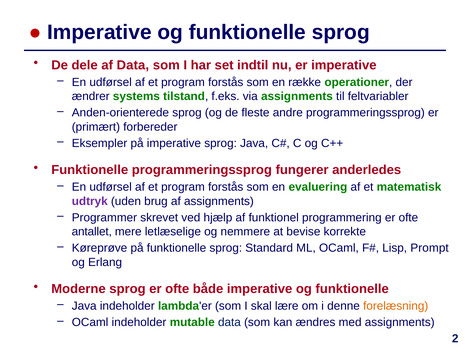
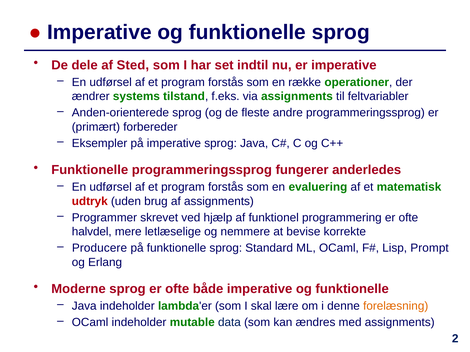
af Data: Data -> Sted
udtryk colour: purple -> red
antallet: antallet -> halvdel
Køreprøve: Køreprøve -> Producere
